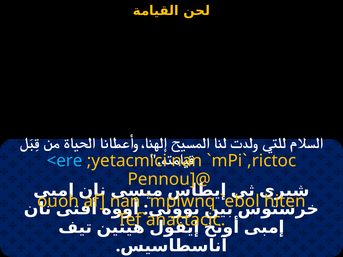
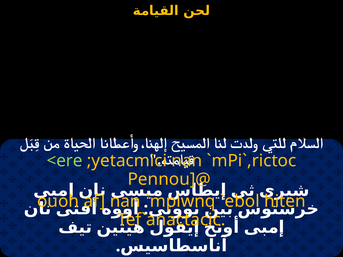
<ere colour: light blue -> light green
